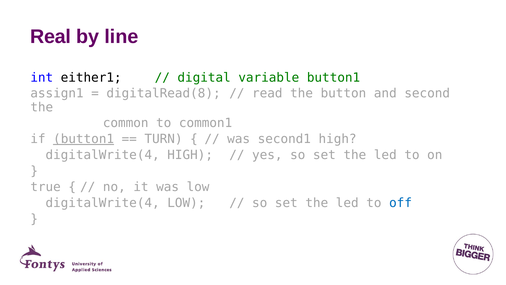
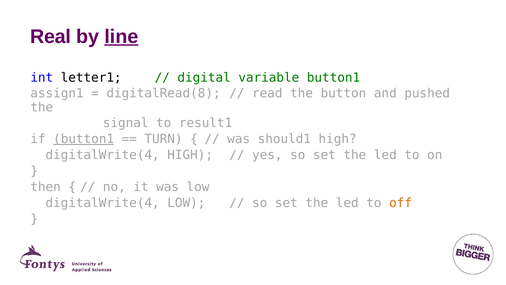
line underline: none -> present
either1: either1 -> letter1
second: second -> pushed
common: common -> signal
common1: common1 -> result1
second1: second1 -> should1
true: true -> then
off colour: blue -> orange
